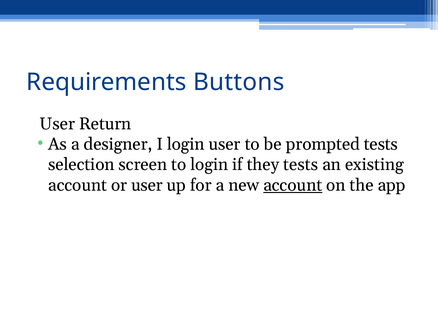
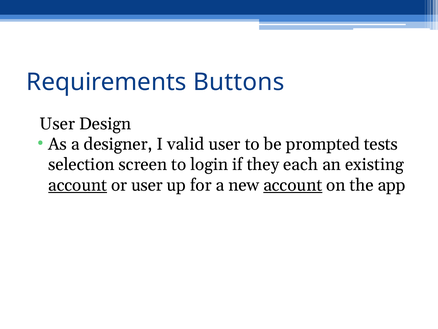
Return: Return -> Design
I login: login -> valid
they tests: tests -> each
account at (78, 185) underline: none -> present
